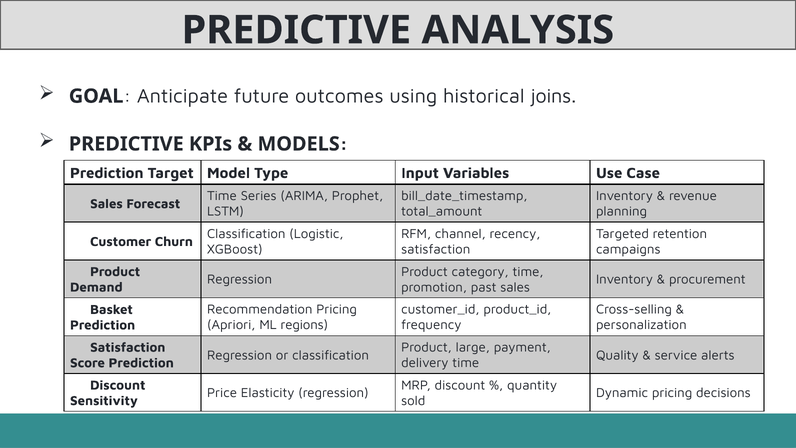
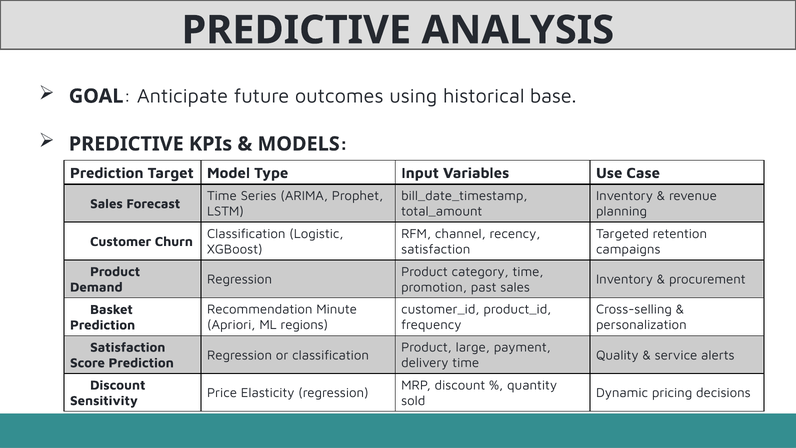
joins: joins -> base
Recommendation Pricing: Pricing -> Minute
